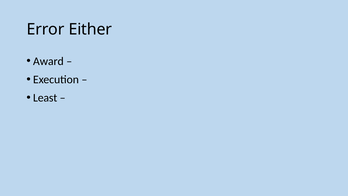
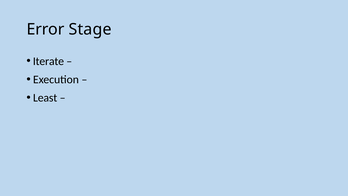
Either: Either -> Stage
Award: Award -> Iterate
